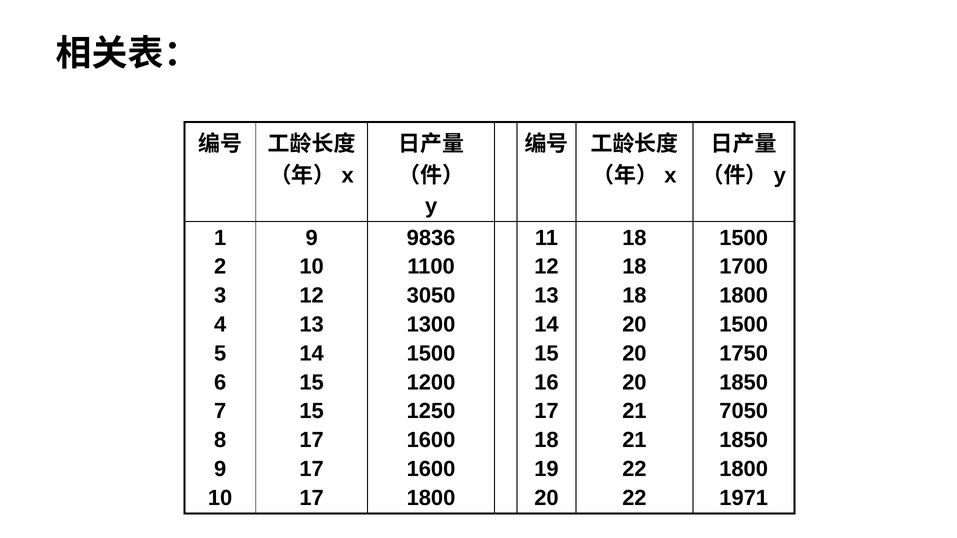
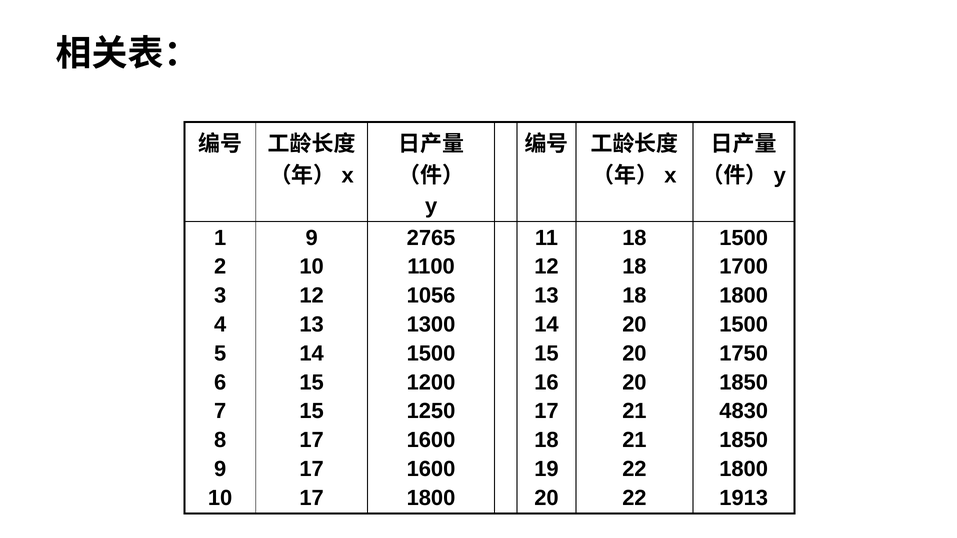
9836: 9836 -> 2765
3050: 3050 -> 1056
7050: 7050 -> 4830
1971: 1971 -> 1913
